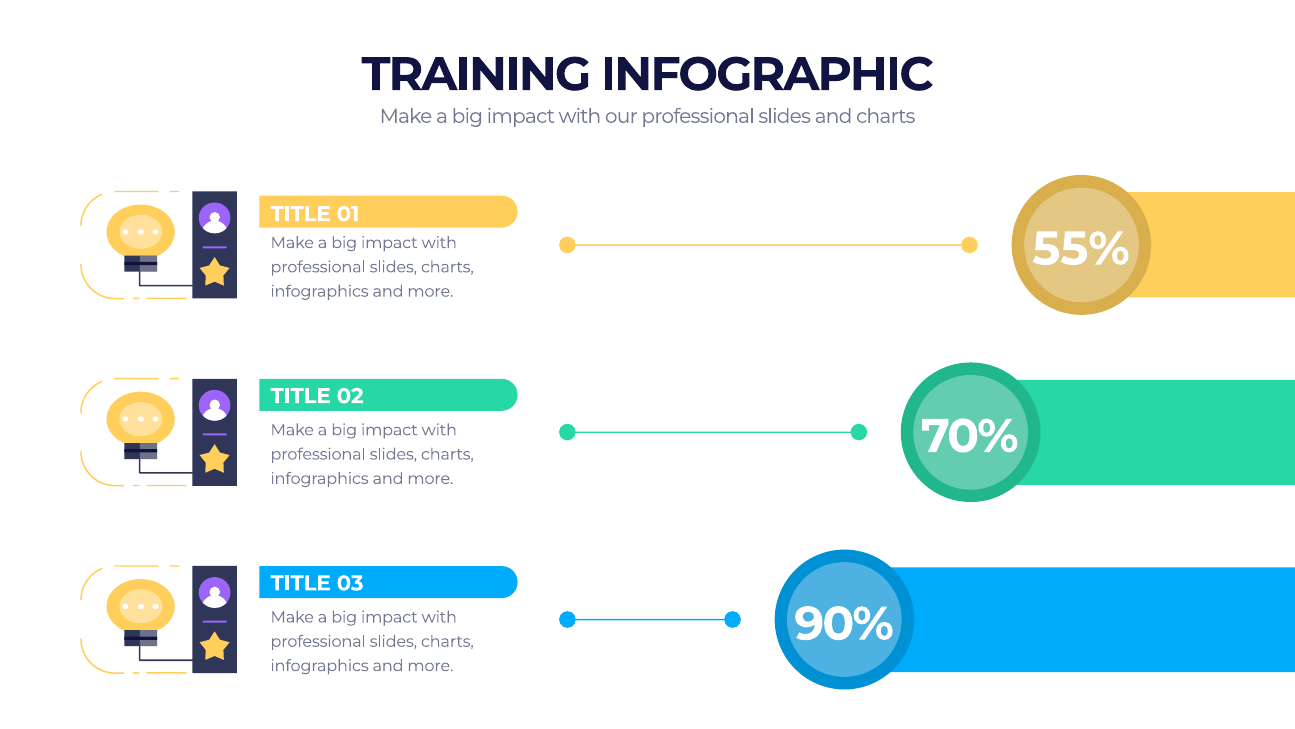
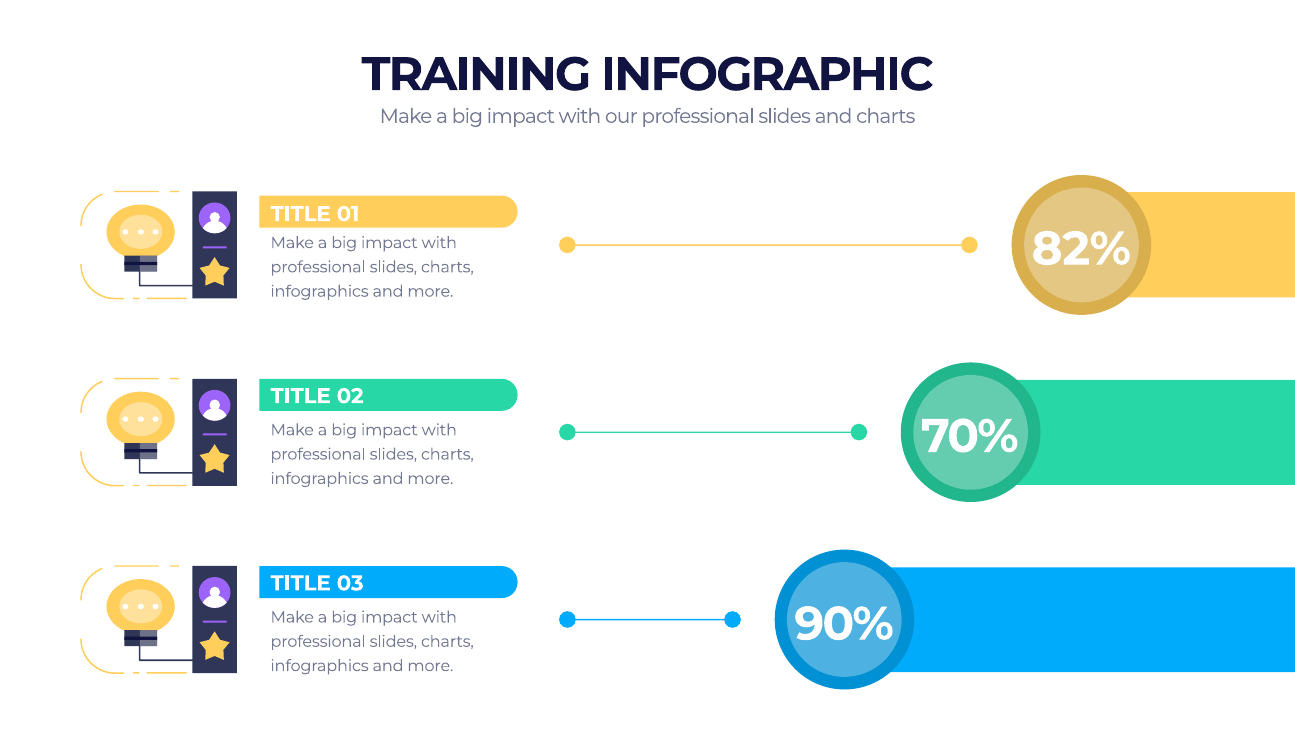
55%: 55% -> 82%
